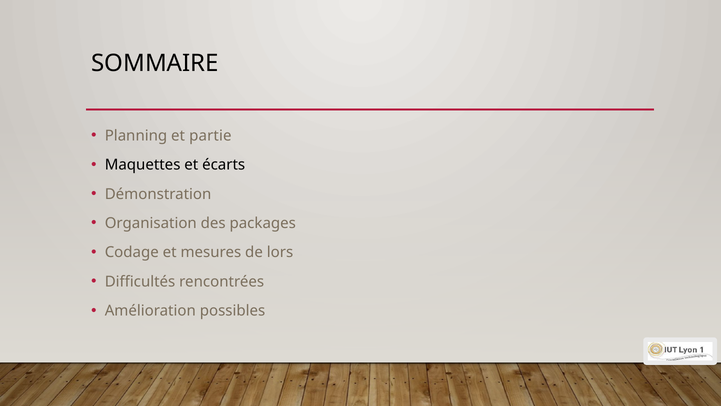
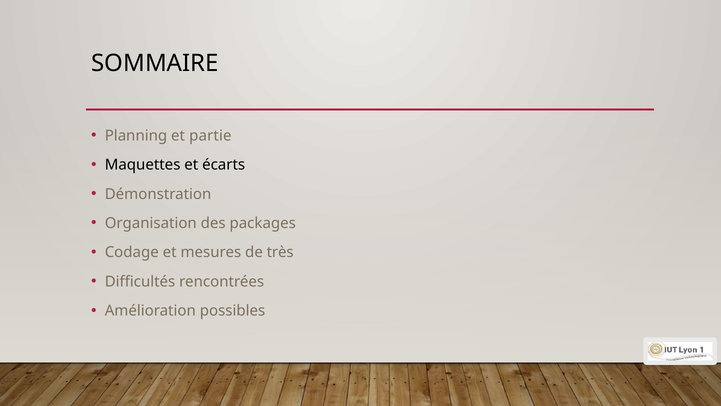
lors: lors -> très
